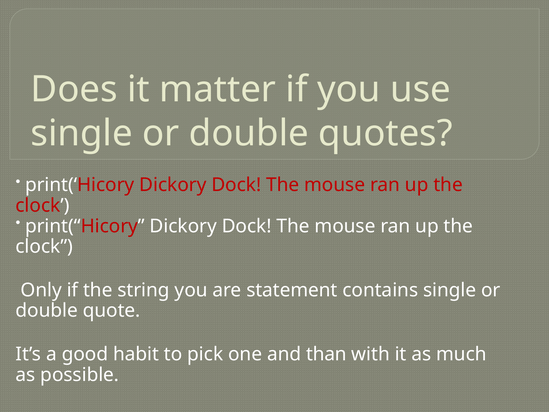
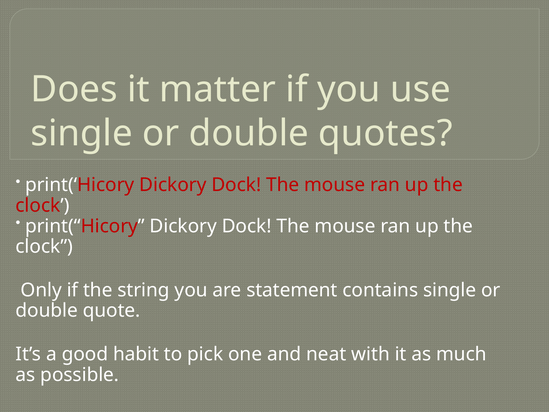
than: than -> neat
